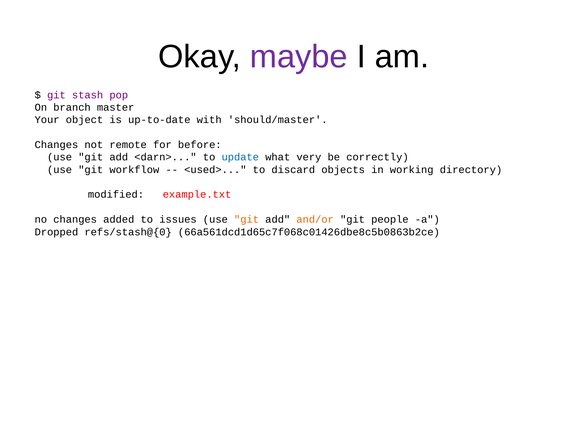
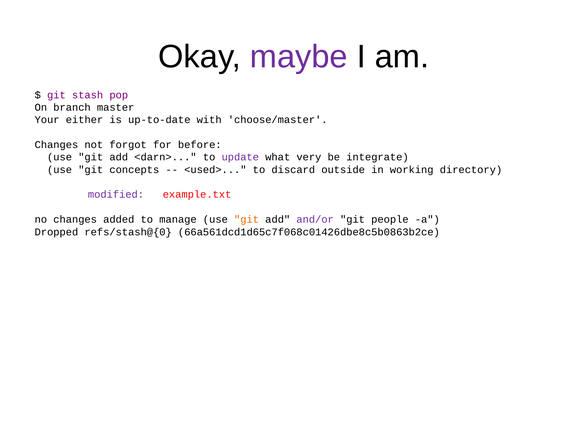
object: object -> either
should/master: should/master -> choose/master
remote: remote -> forgot
update colour: blue -> purple
correctly: correctly -> integrate
workflow: workflow -> concepts
objects: objects -> outside
modified colour: black -> purple
issues: issues -> manage
and/or colour: orange -> purple
